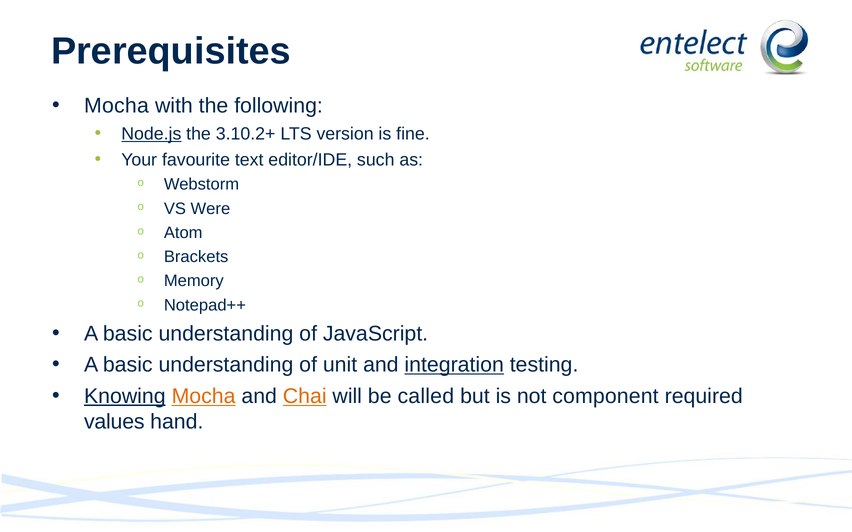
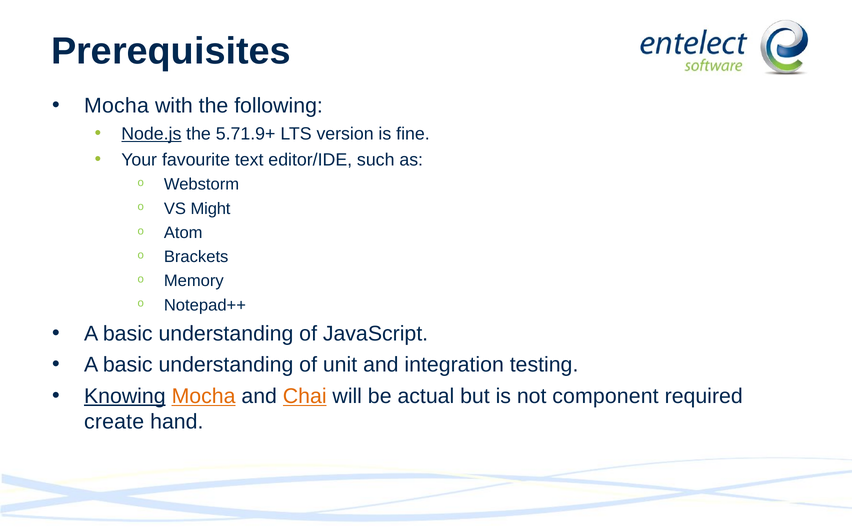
3.10.2+: 3.10.2+ -> 5.71.9+
Were: Were -> Might
integration underline: present -> none
called: called -> actual
values: values -> create
